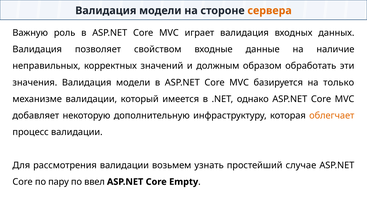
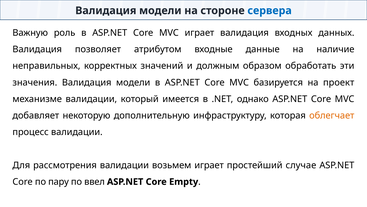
сервера colour: orange -> blue
свойством: свойством -> атрибутом
только: только -> проект
возьмем узнать: узнать -> играет
